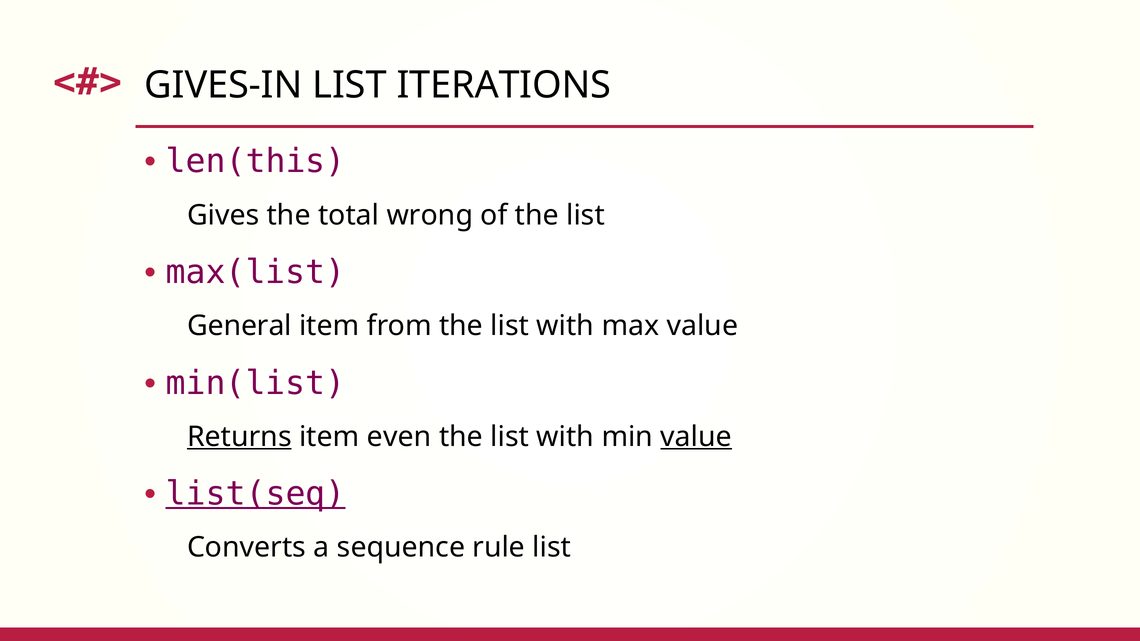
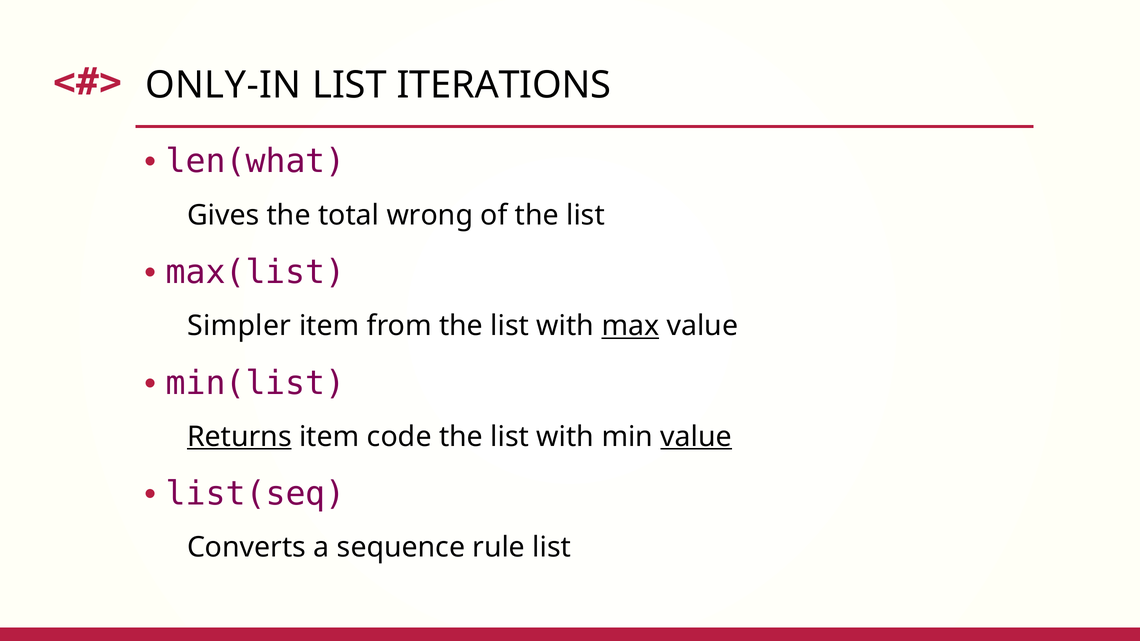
GIVES-IN: GIVES-IN -> ONLY-IN
len(this: len(this -> len(what
General: General -> Simpler
max underline: none -> present
even: even -> code
list(seq underline: present -> none
